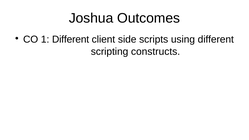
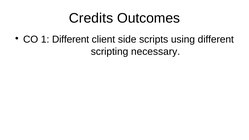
Joshua: Joshua -> Credits
constructs: constructs -> necessary
